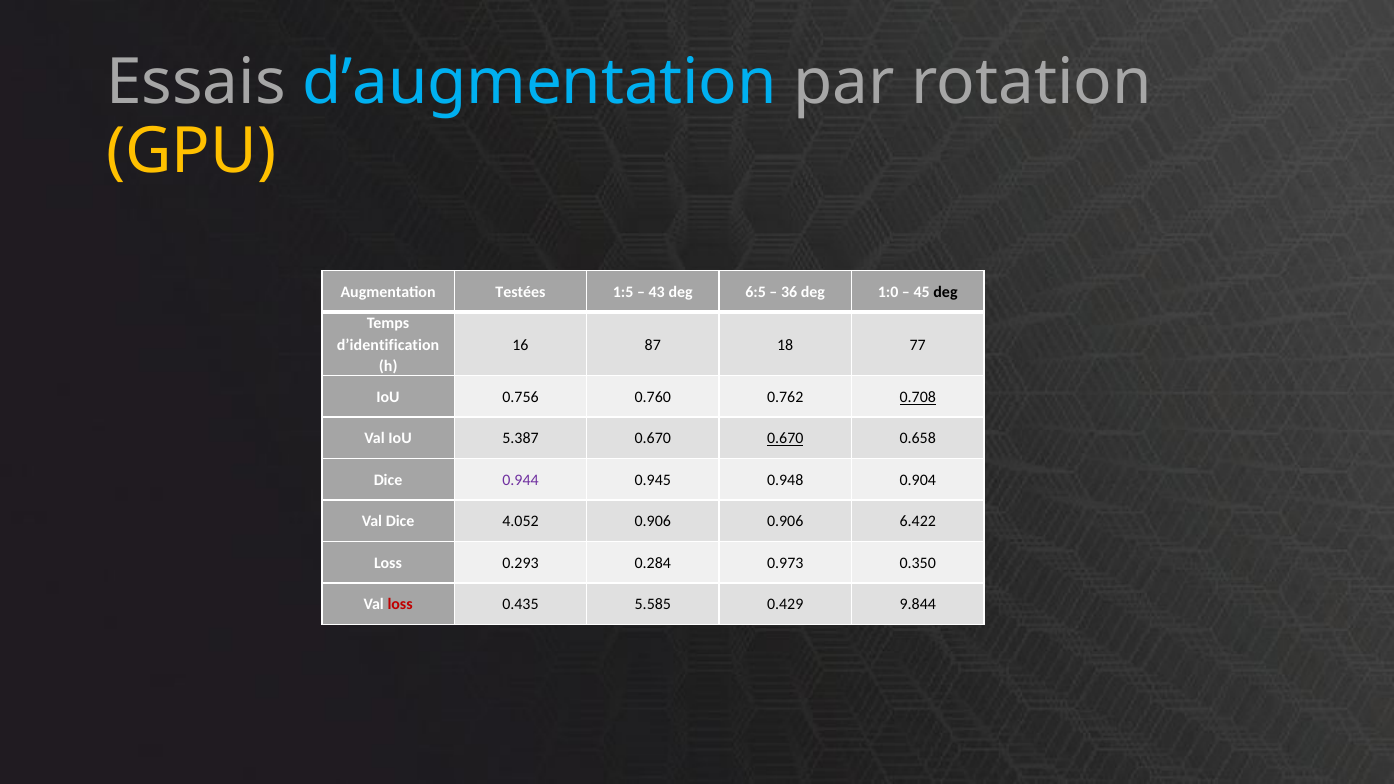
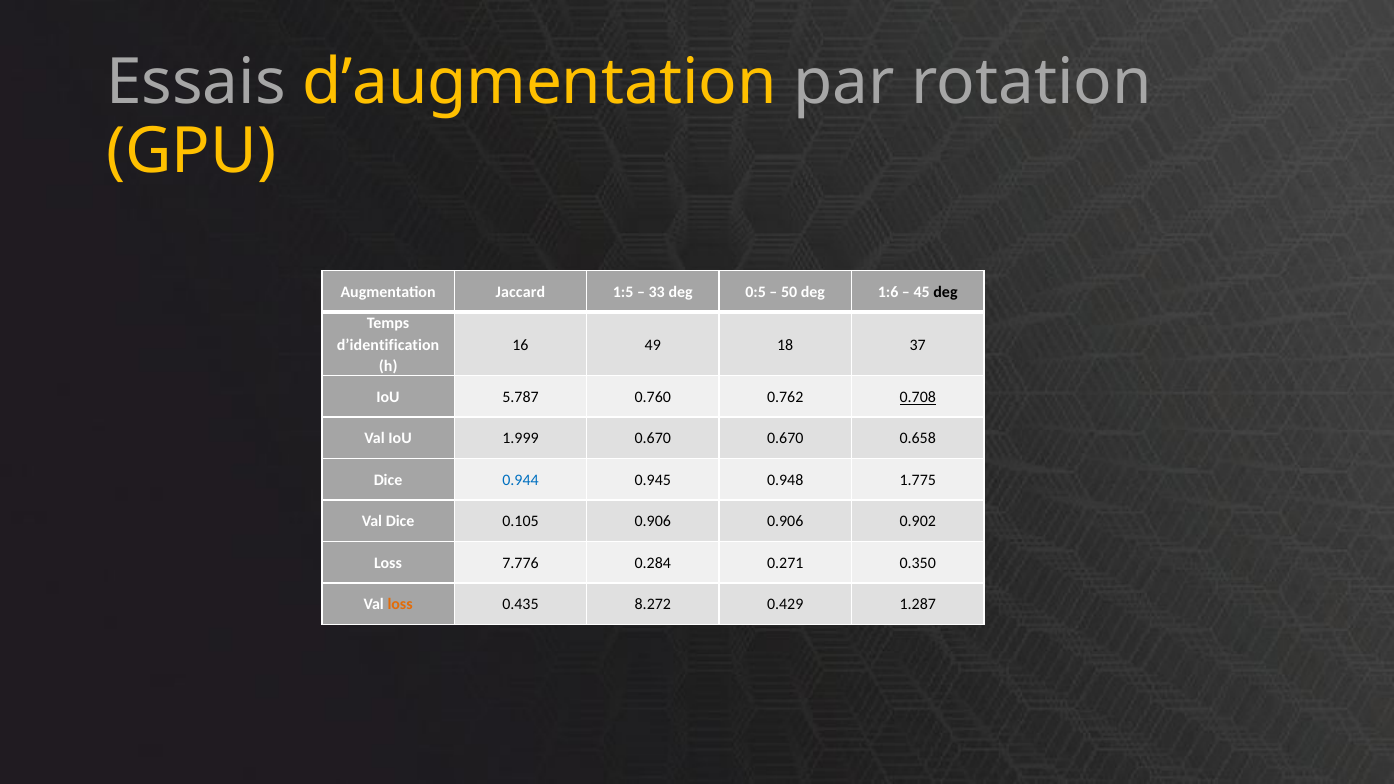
d’augmentation colour: light blue -> yellow
Testées: Testées -> Jaccard
43: 43 -> 33
6:5: 6:5 -> 0:5
36: 36 -> 50
1:0: 1:0 -> 1:6
87: 87 -> 49
77: 77 -> 37
0.756: 0.756 -> 5.787
5.387: 5.387 -> 1.999
0.670 at (785, 439) underline: present -> none
0.944 colour: purple -> blue
0.904: 0.904 -> 1.775
4.052: 4.052 -> 0.105
6.422: 6.422 -> 0.902
0.293: 0.293 -> 7.776
0.973: 0.973 -> 0.271
loss at (400, 605) colour: red -> orange
5.585: 5.585 -> 8.272
9.844: 9.844 -> 1.287
